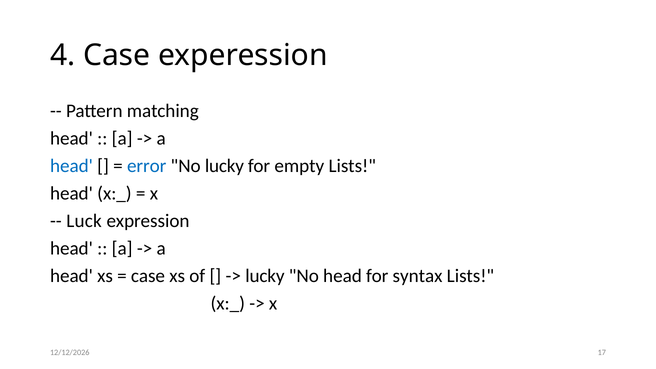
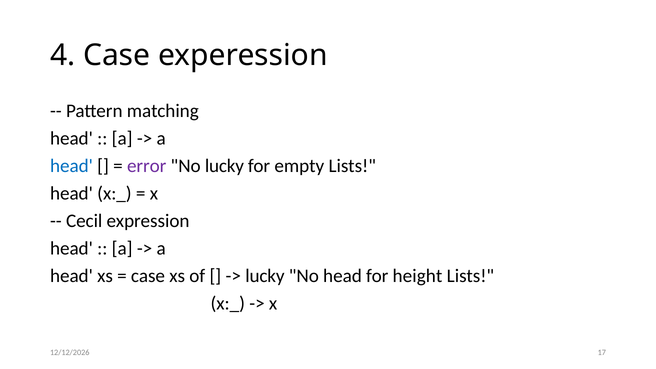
error colour: blue -> purple
Luck: Luck -> Cecil
syntax: syntax -> height
